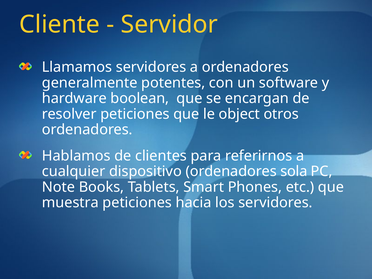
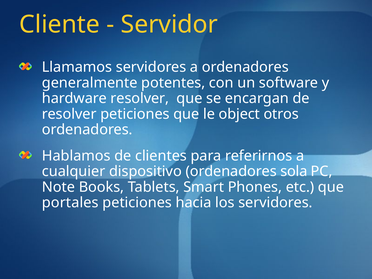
hardware boolean: boolean -> resolver
muestra: muestra -> portales
